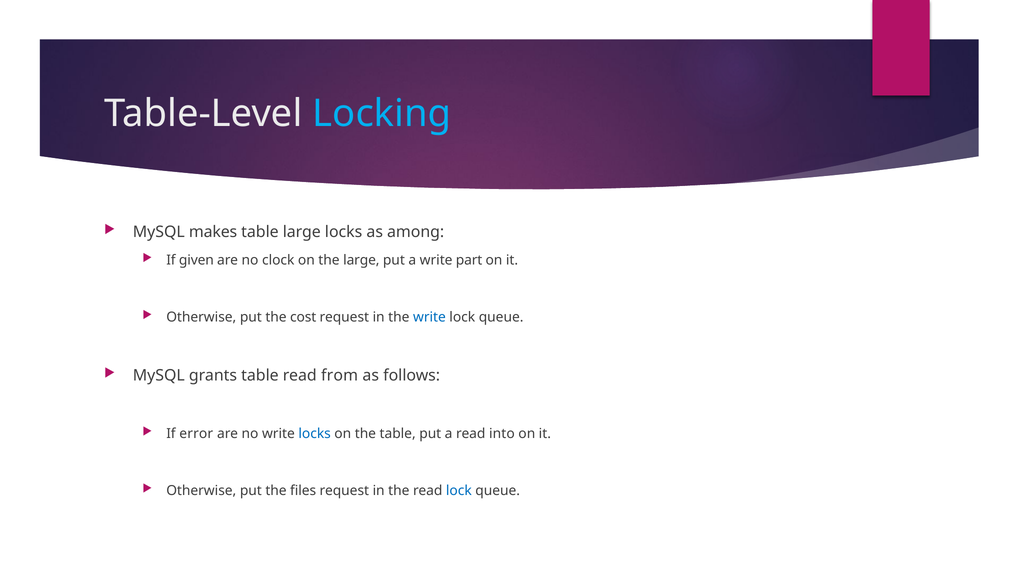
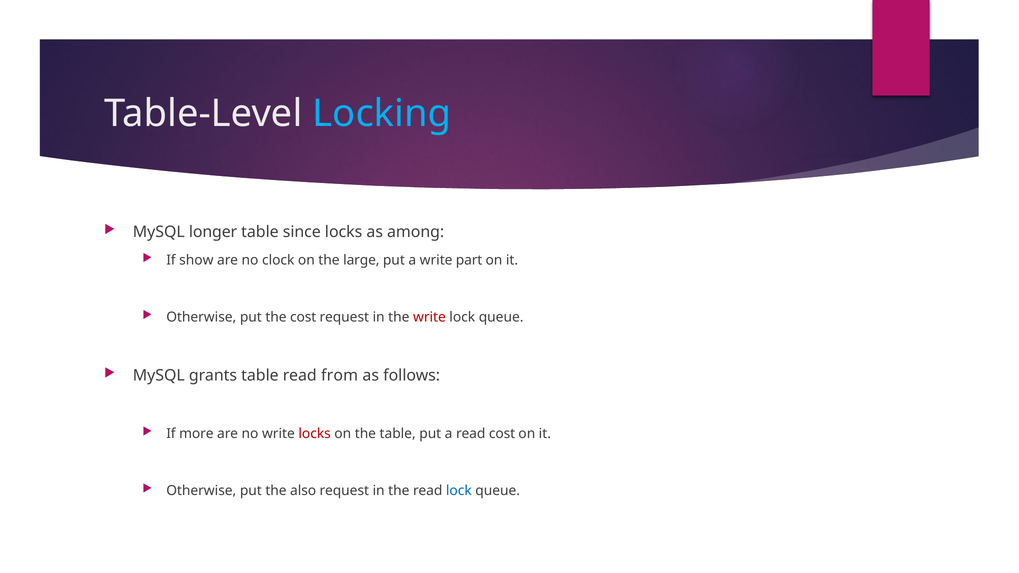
makes: makes -> longer
table large: large -> since
given: given -> show
write at (429, 317) colour: blue -> red
error: error -> more
locks at (315, 434) colour: blue -> red
read into: into -> cost
files: files -> also
